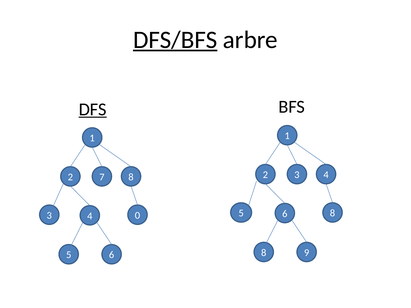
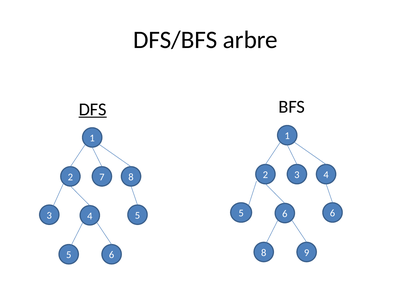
DFS/BFS underline: present -> none
6 8: 8 -> 6
4 0: 0 -> 5
